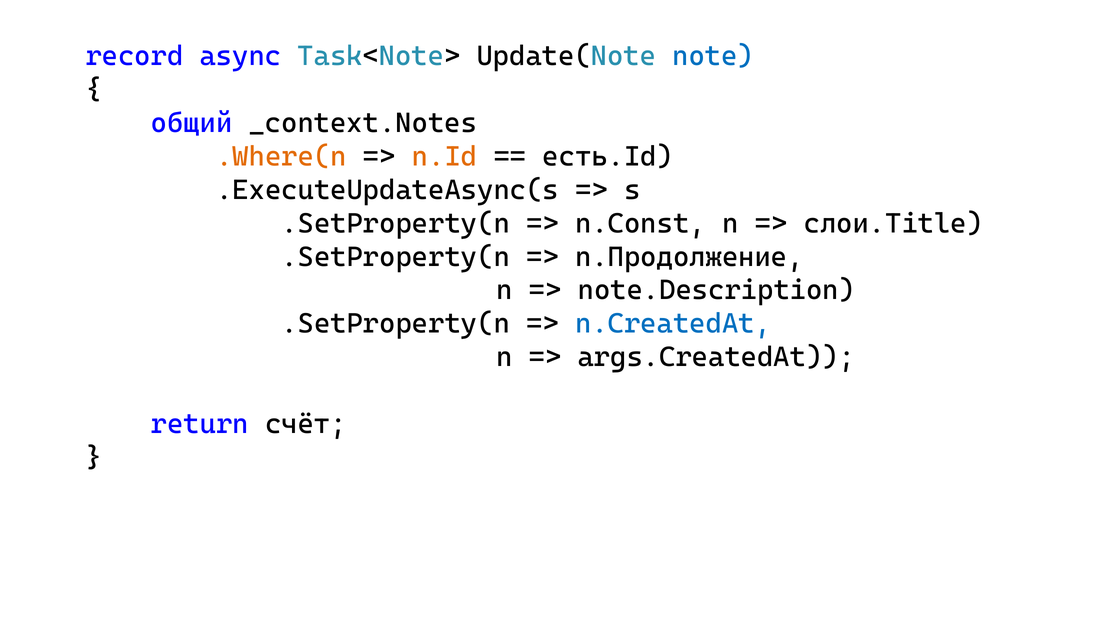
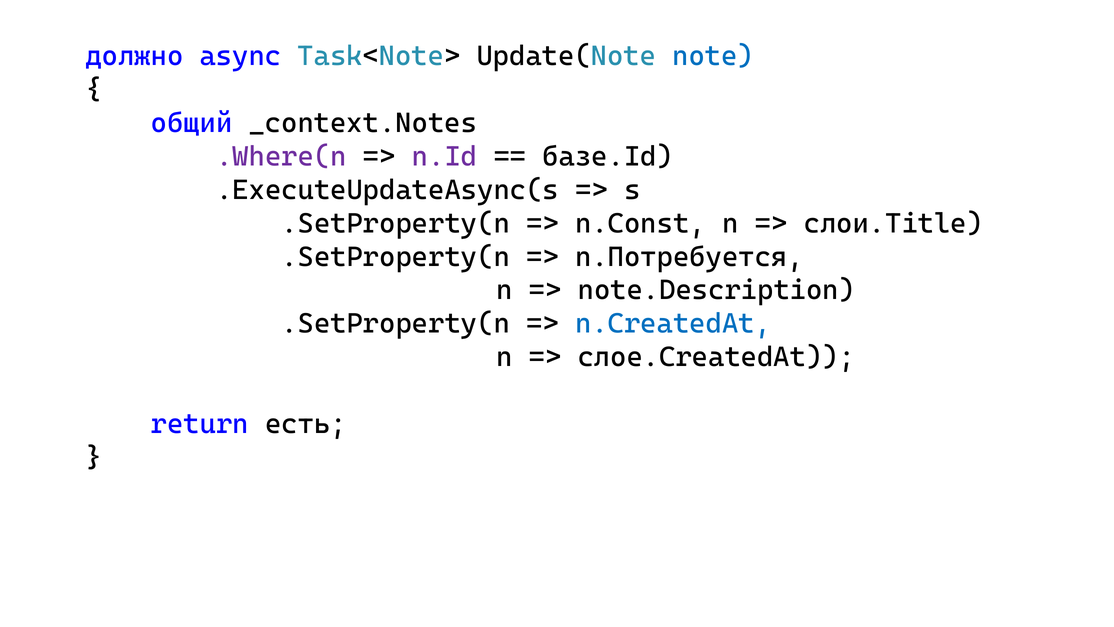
record: record -> должно
.Where(n colour: orange -> purple
n.Id colour: orange -> purple
есть.Id: есть.Id -> базе.Id
n.Продолжение: n.Продолжение -> n.Потребуется
args.CreatedAt: args.CreatedAt -> слое.CreatedAt
счёт: счёт -> есть
